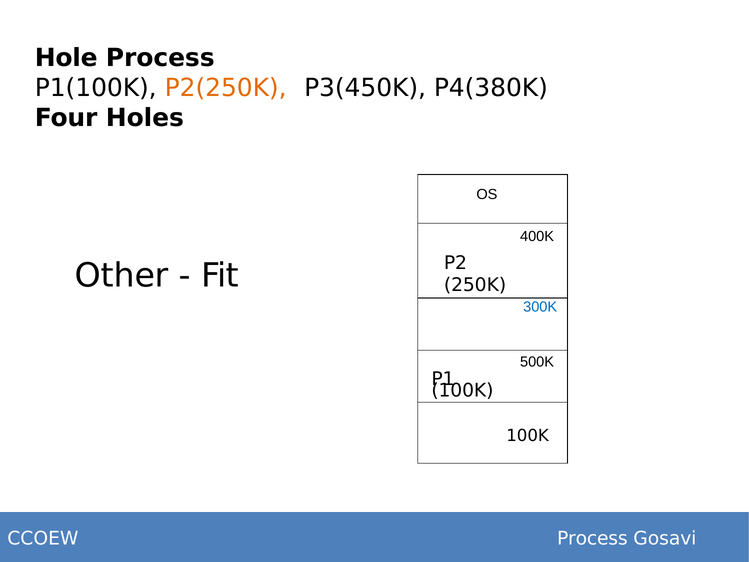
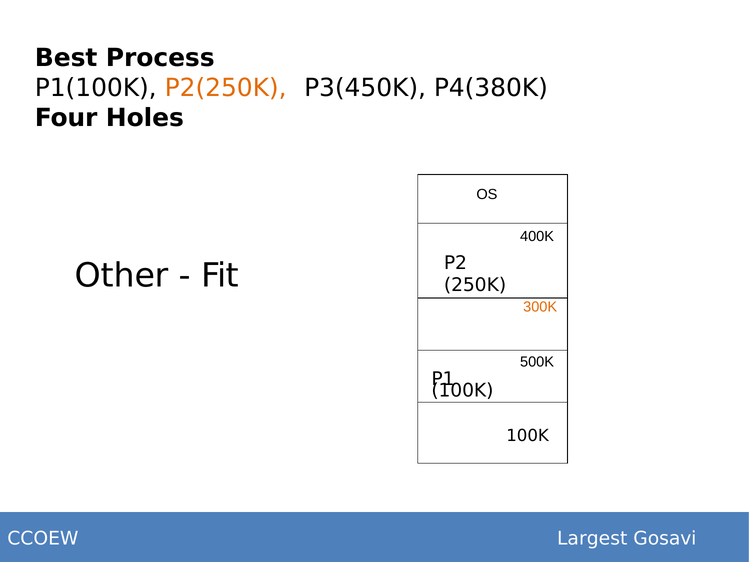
Hole: Hole -> Best
300K colour: blue -> orange
CCOEW Process: Process -> Largest
